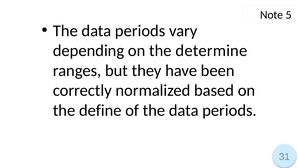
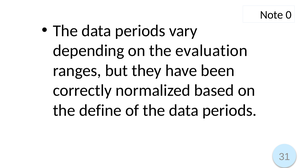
5: 5 -> 0
determine: determine -> evaluation
